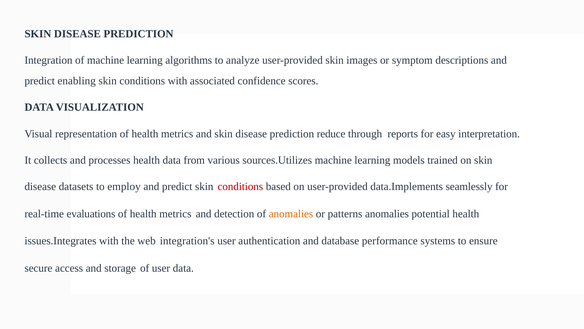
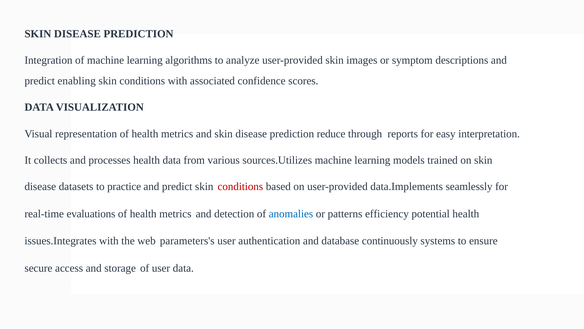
employ: employ -> practice
anomalies at (291, 214) colour: orange -> blue
patterns anomalies: anomalies -> efficiency
integration's: integration's -> parameters's
performance: performance -> continuously
